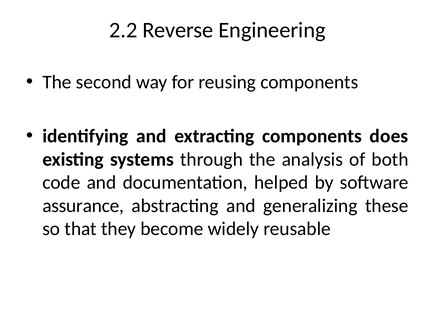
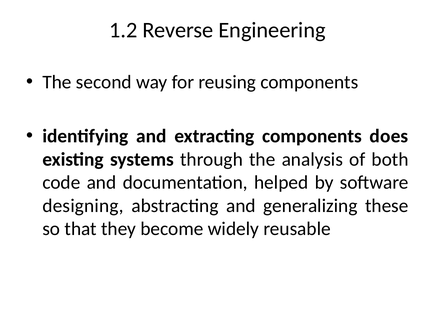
2.2: 2.2 -> 1.2
assurance: assurance -> designing
